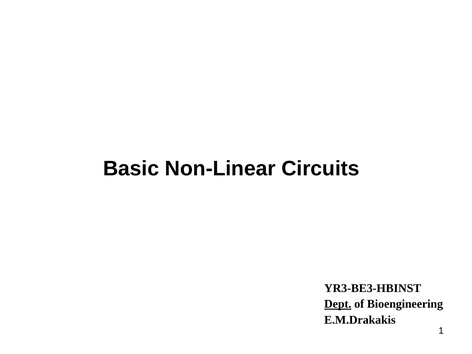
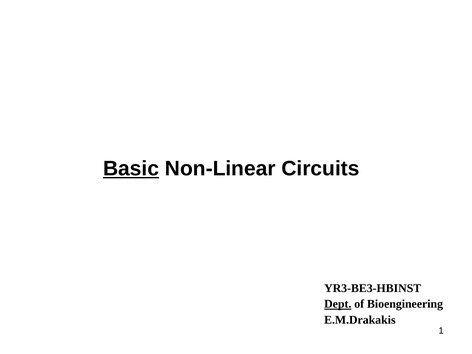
Basic underline: none -> present
